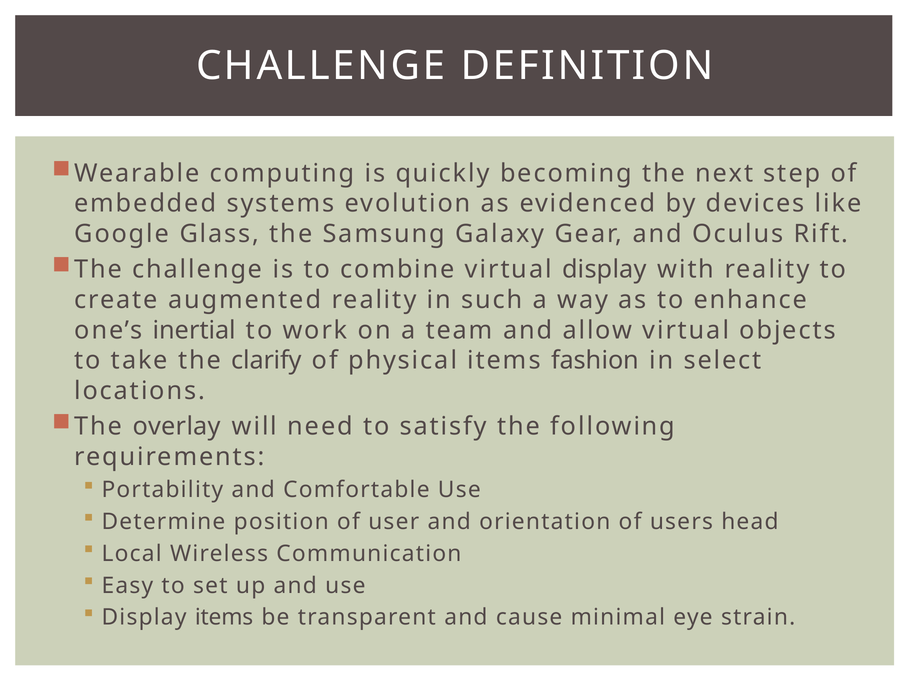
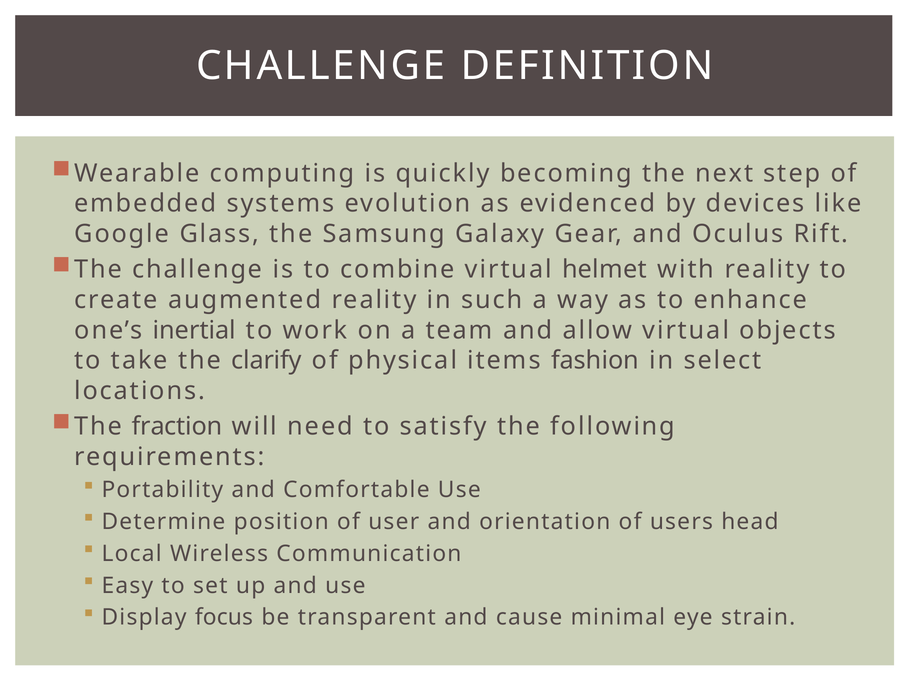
virtual display: display -> helmet
overlay: overlay -> fraction
Display items: items -> focus
